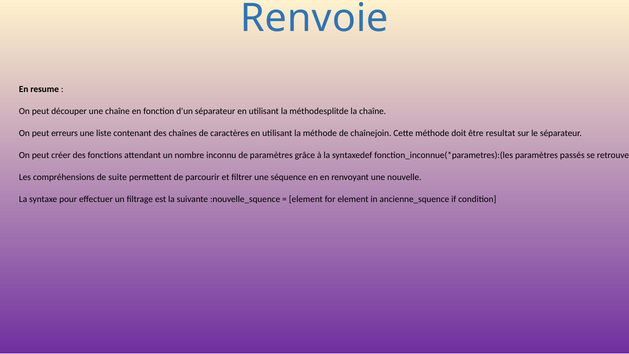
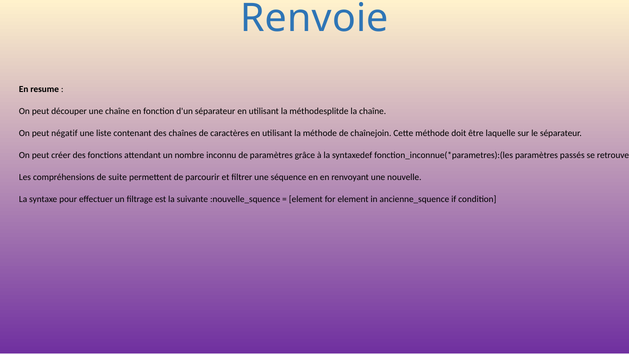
erreurs: erreurs -> négatif
resultat: resultat -> laquelle
